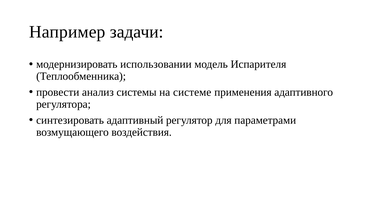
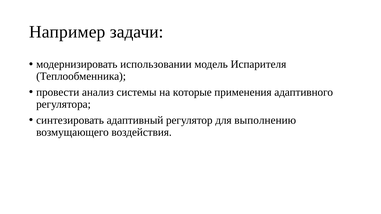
системе: системе -> которые
параметрами: параметрами -> выполнению
